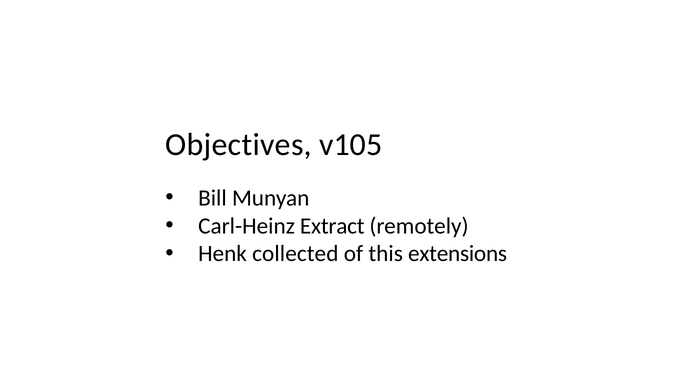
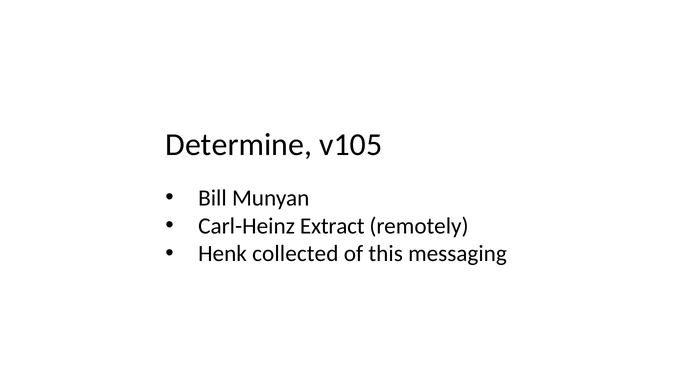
Objectives: Objectives -> Determine
extensions: extensions -> messaging
